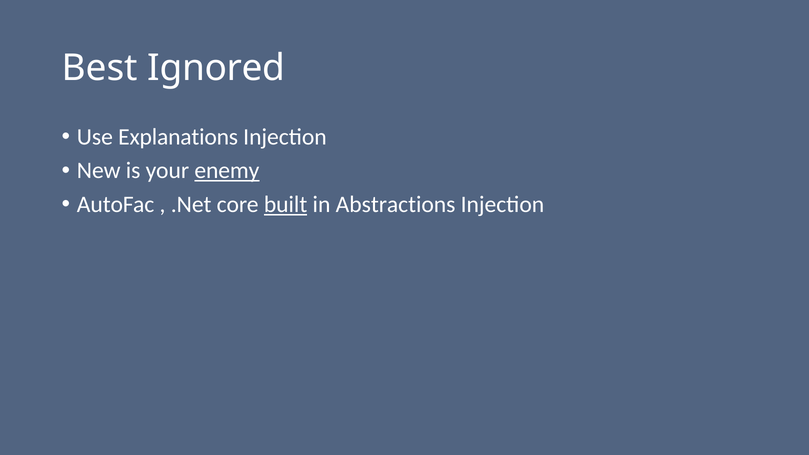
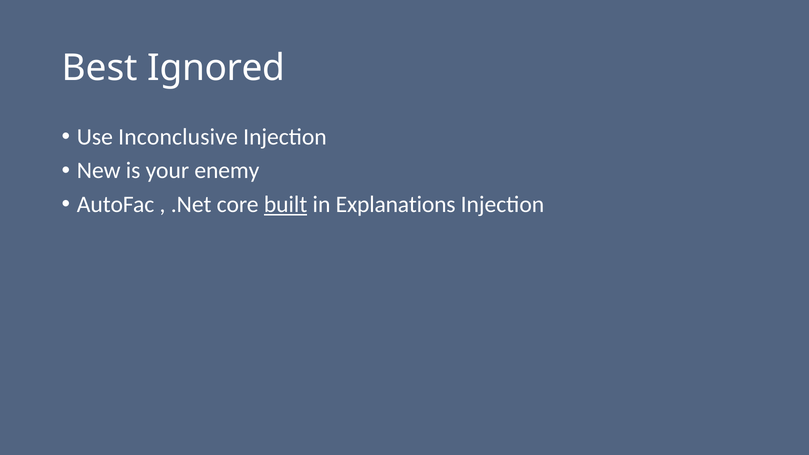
Explanations: Explanations -> Inconclusive
enemy underline: present -> none
Abstractions: Abstractions -> Explanations
